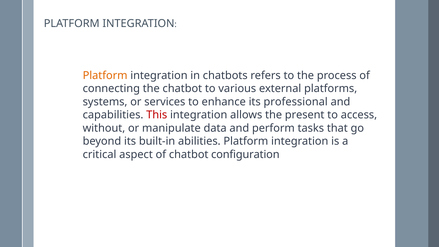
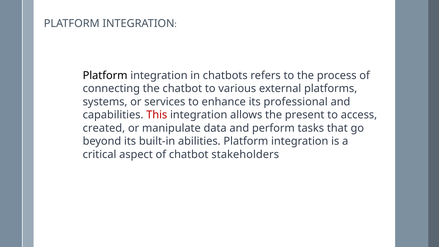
Platform at (105, 75) colour: orange -> black
without: without -> created
configuration: configuration -> stakeholders
